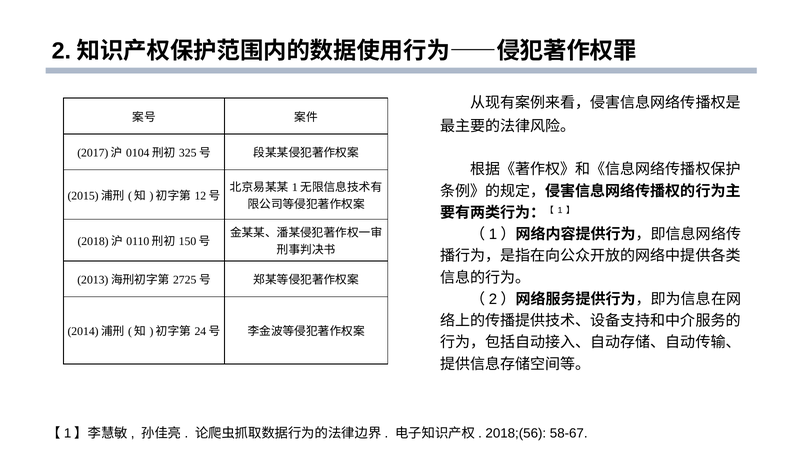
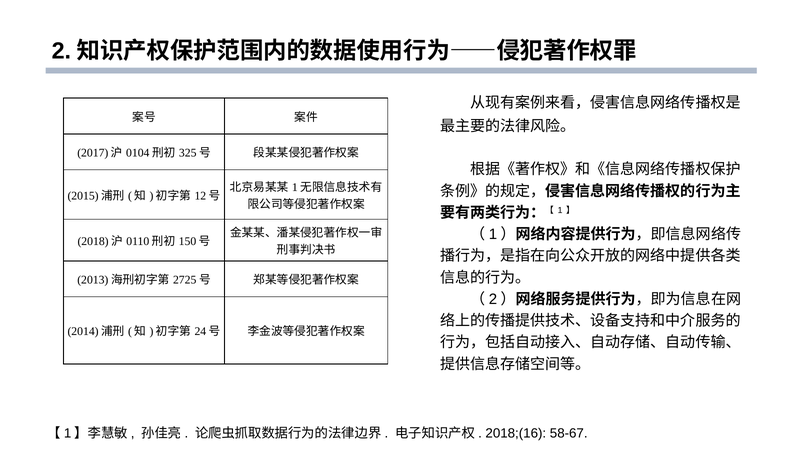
2018;(56: 2018;(56 -> 2018;(16
